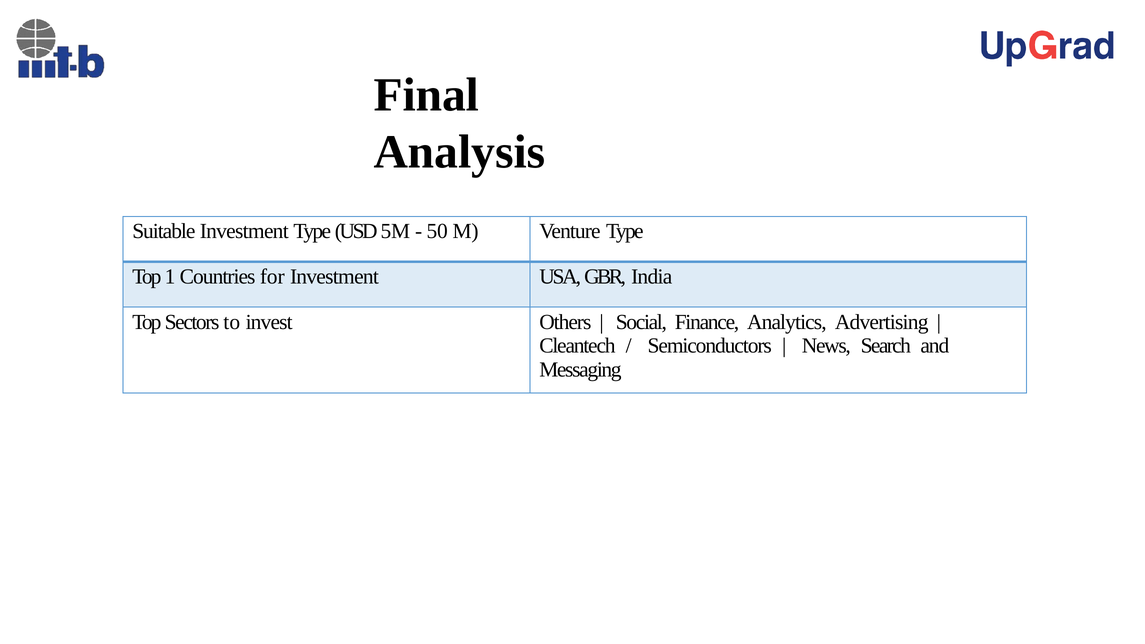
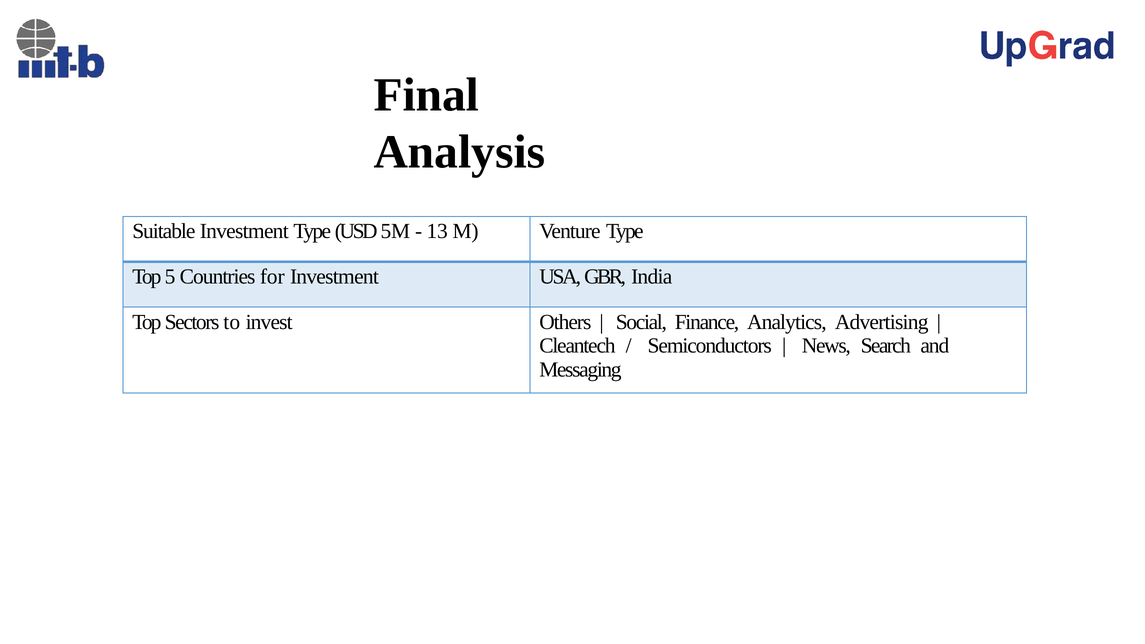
50: 50 -> 13
1: 1 -> 5
